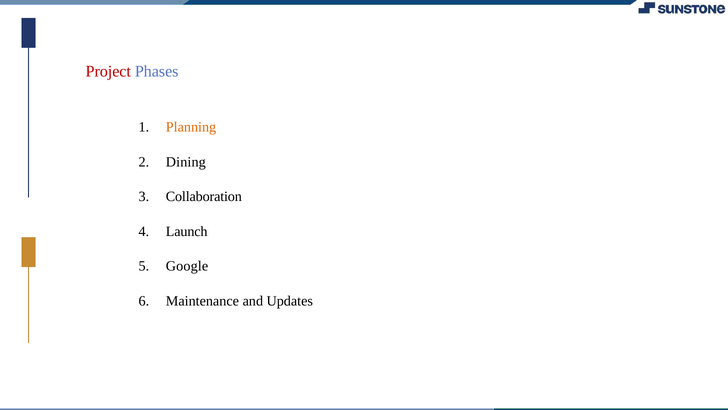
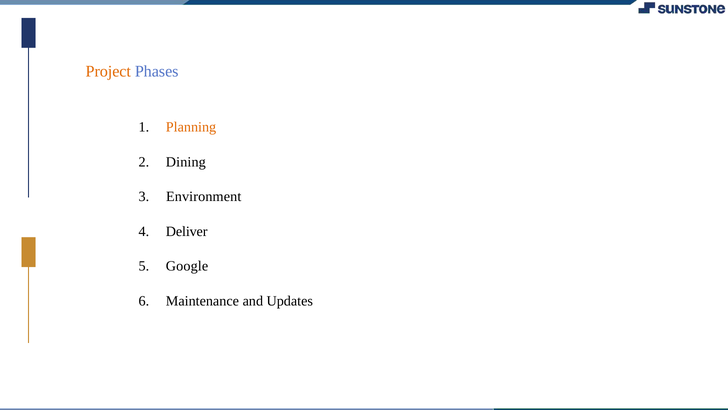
Project colour: red -> orange
Collaboration: Collaboration -> Environment
Launch: Launch -> Deliver
